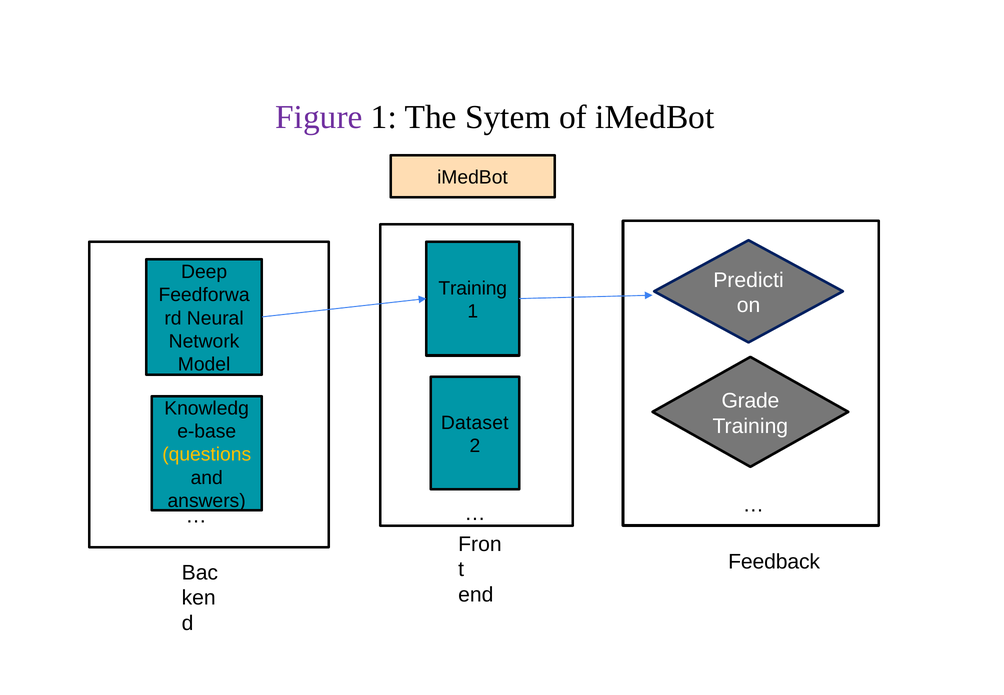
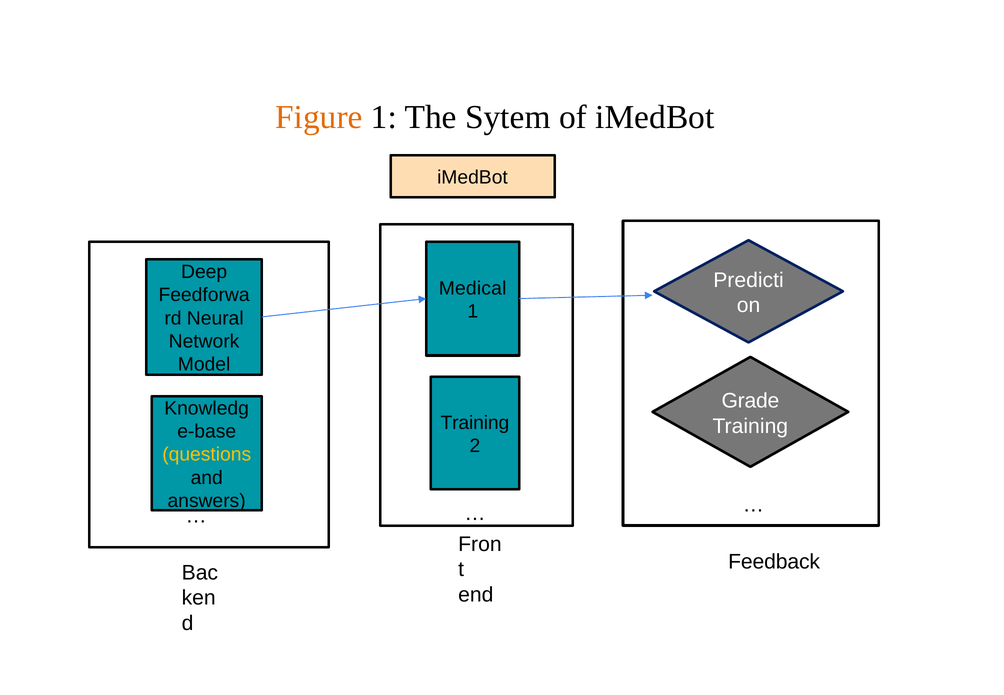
Figure colour: purple -> orange
Training at (473, 288): Training -> Medical
Dataset at (475, 423): Dataset -> Training
